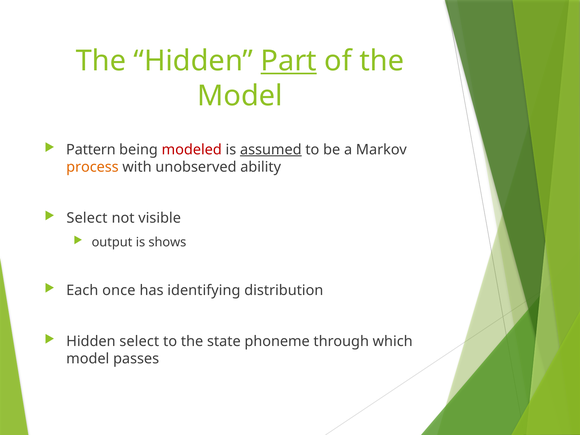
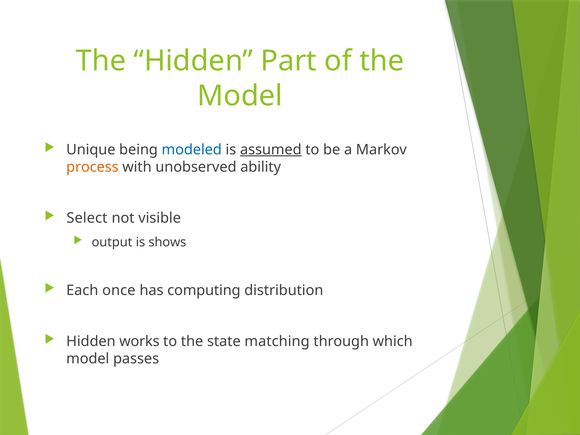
Part underline: present -> none
Pattern: Pattern -> Unique
modeled colour: red -> blue
identifying: identifying -> computing
Hidden select: select -> works
phoneme: phoneme -> matching
